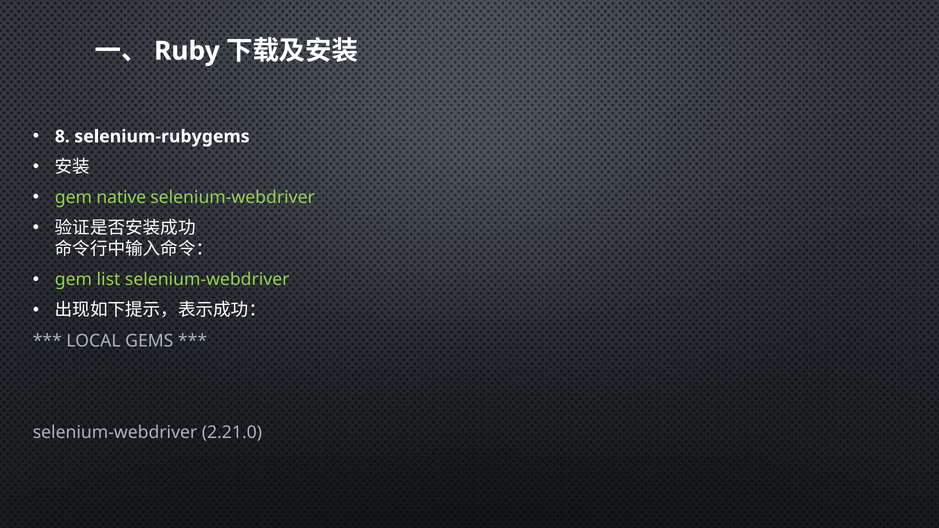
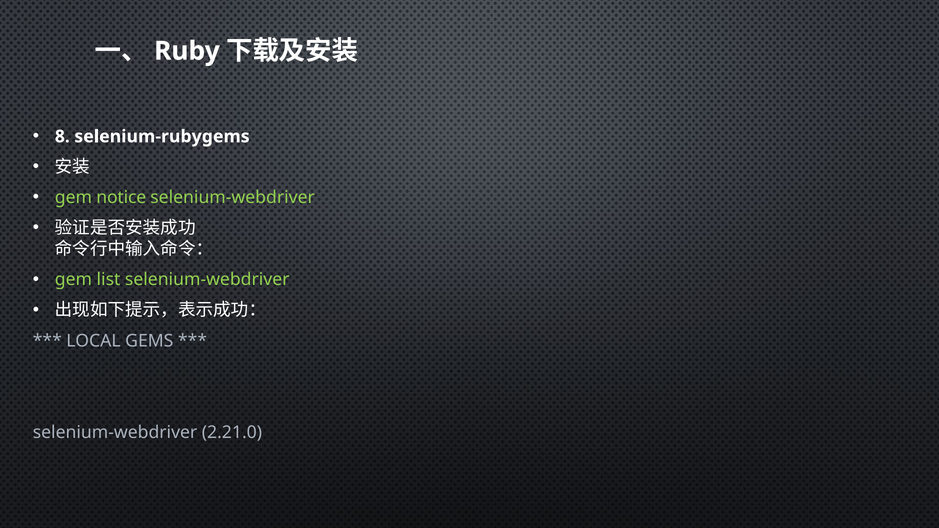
native: native -> notice
